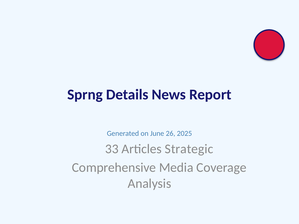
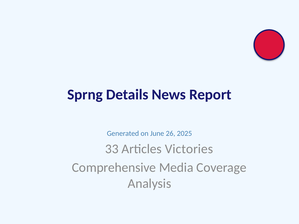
Strategic: Strategic -> Victories
